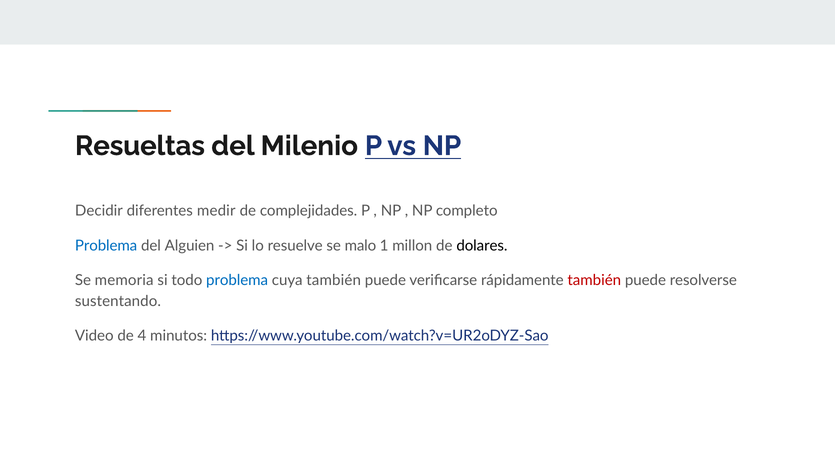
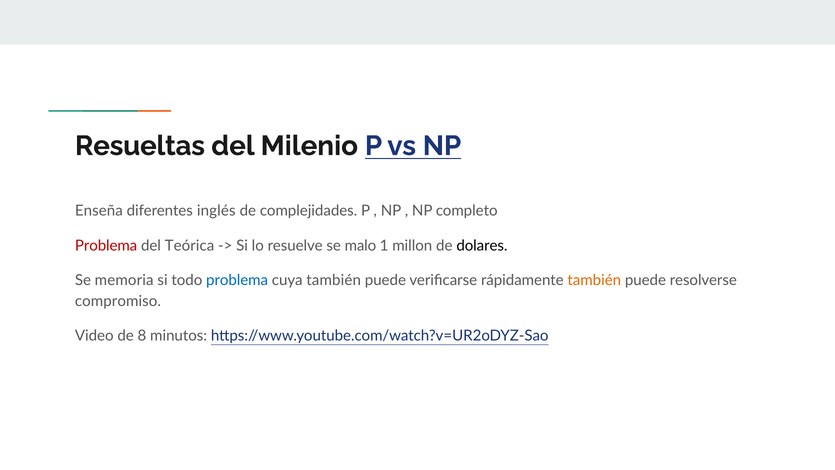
Decidir: Decidir -> Enseña
medir: medir -> inglés
Problema at (106, 245) colour: blue -> red
Alguien: Alguien -> Teórica
también at (594, 280) colour: red -> orange
sustentando: sustentando -> compromiso
4: 4 -> 8
